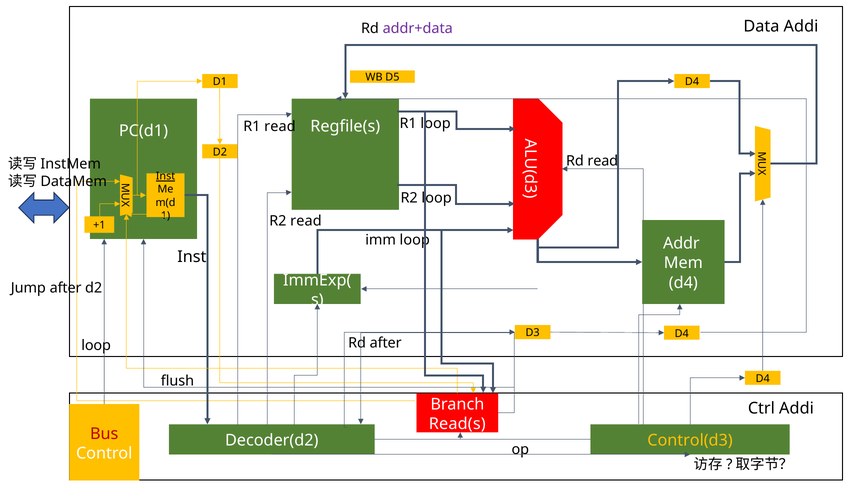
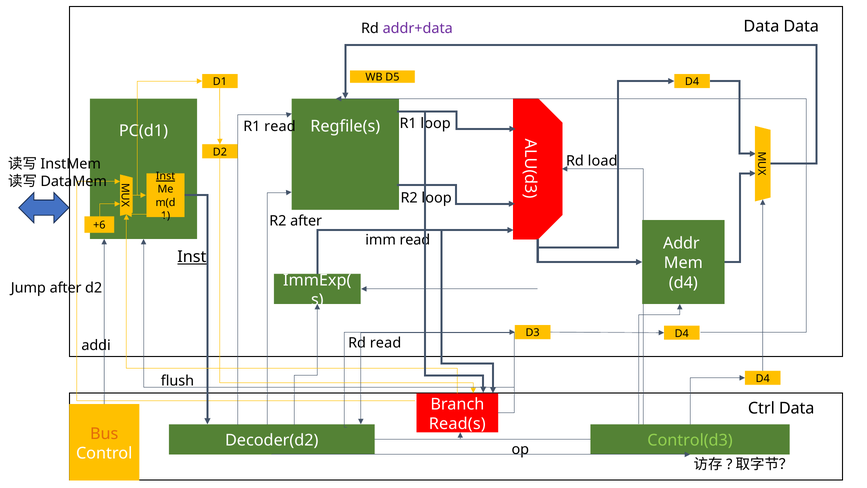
Addi at (801, 27): Addi -> Data
Rd read: read -> load
R2 read: read -> after
+1: +1 -> +6
imm loop: loop -> read
Inst at (192, 257) underline: none -> present
Rd after: after -> read
loop at (96, 345): loop -> addi
Ctrl Addi: Addi -> Data
Bus colour: red -> orange
Control(d3 colour: yellow -> light green
